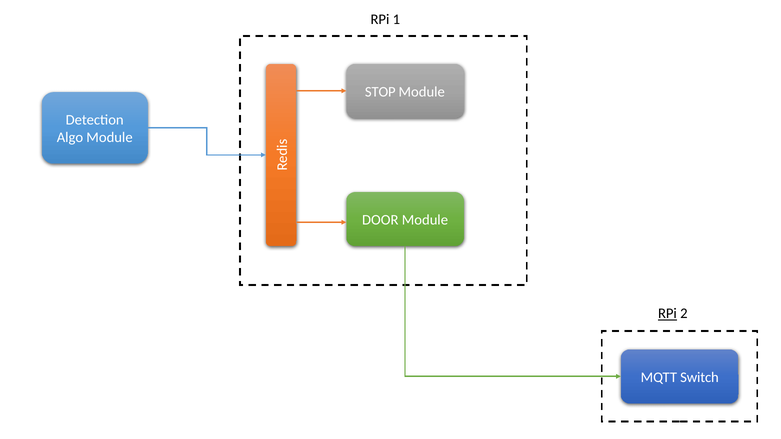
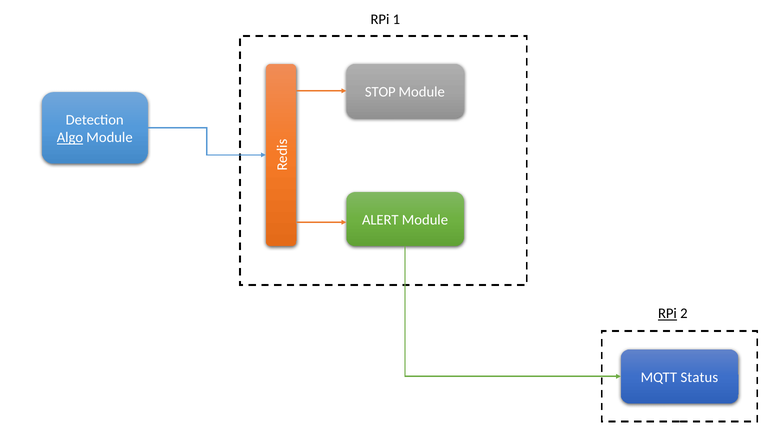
Algo underline: none -> present
DOOR: DOOR -> ALERT
Switch: Switch -> Status
